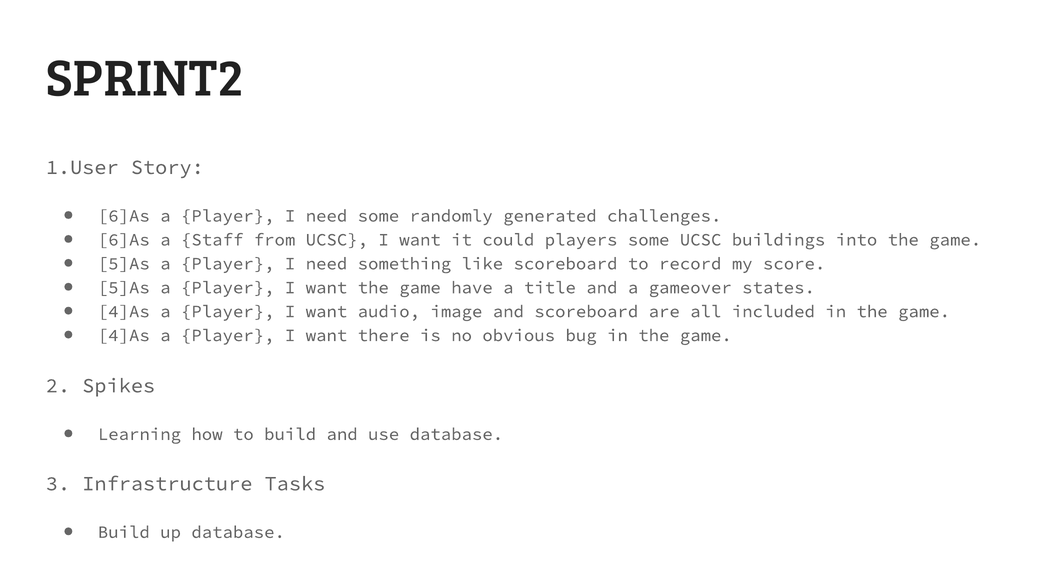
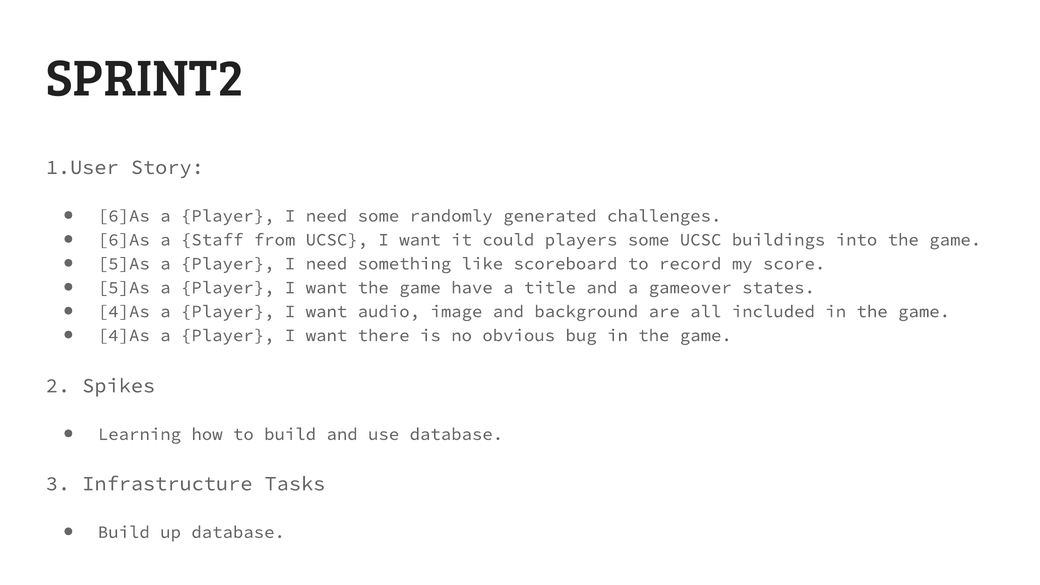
and scoreboard: scoreboard -> background
